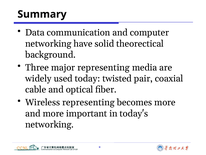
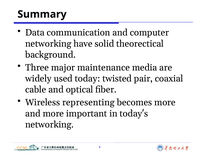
major representing: representing -> maintenance
